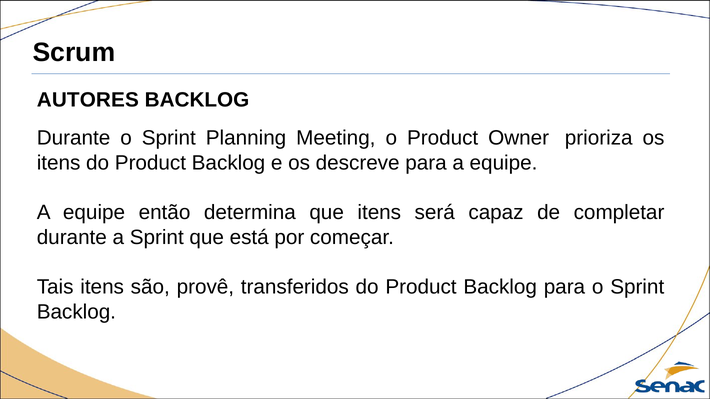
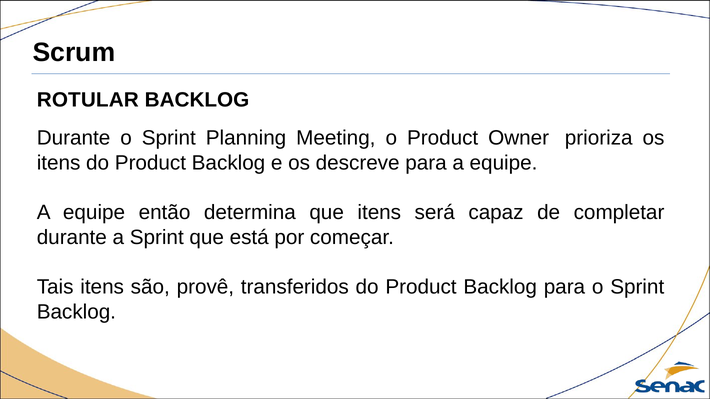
AUTORES: AUTORES -> ROTULAR
